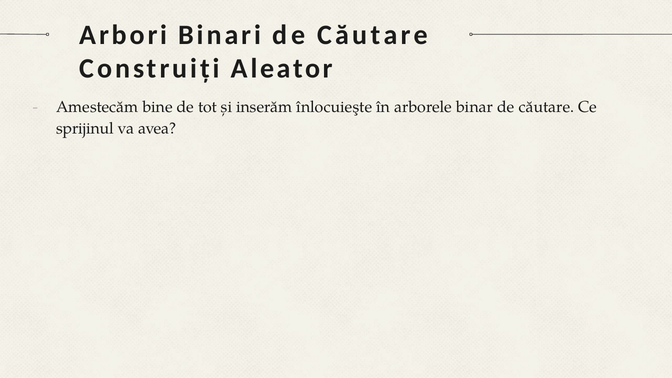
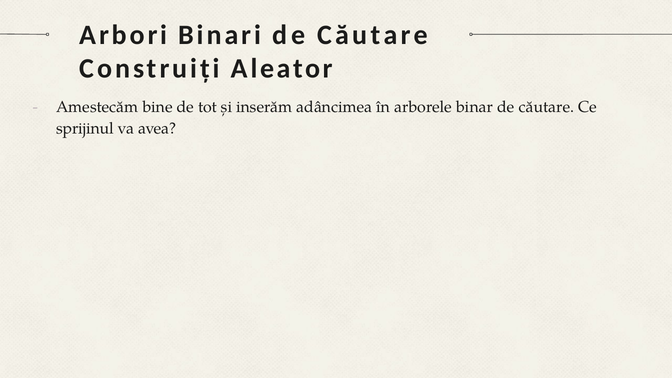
înlocuieşte: înlocuieşte -> adâncimea
